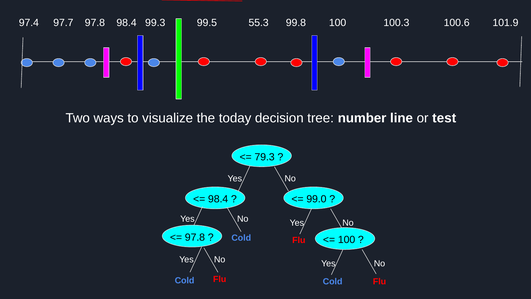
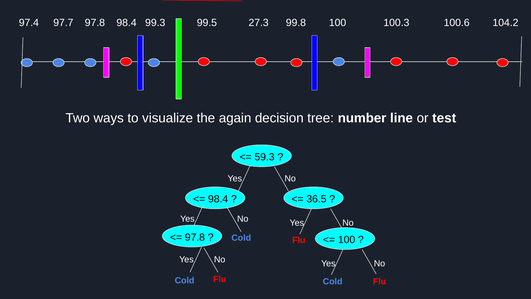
55.3: 55.3 -> 27.3
101.9: 101.9 -> 104.2
today: today -> again
79.3: 79.3 -> 59.3
99.0: 99.0 -> 36.5
